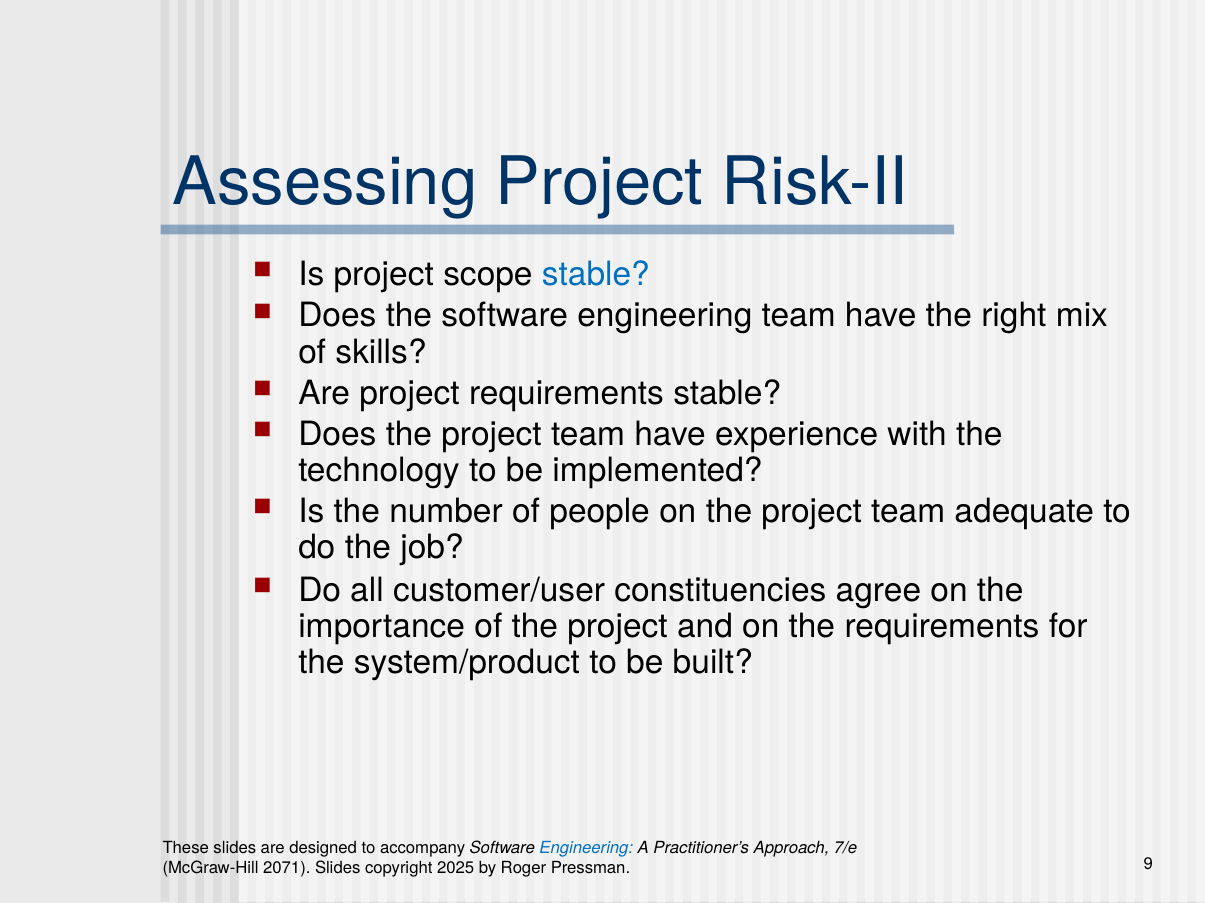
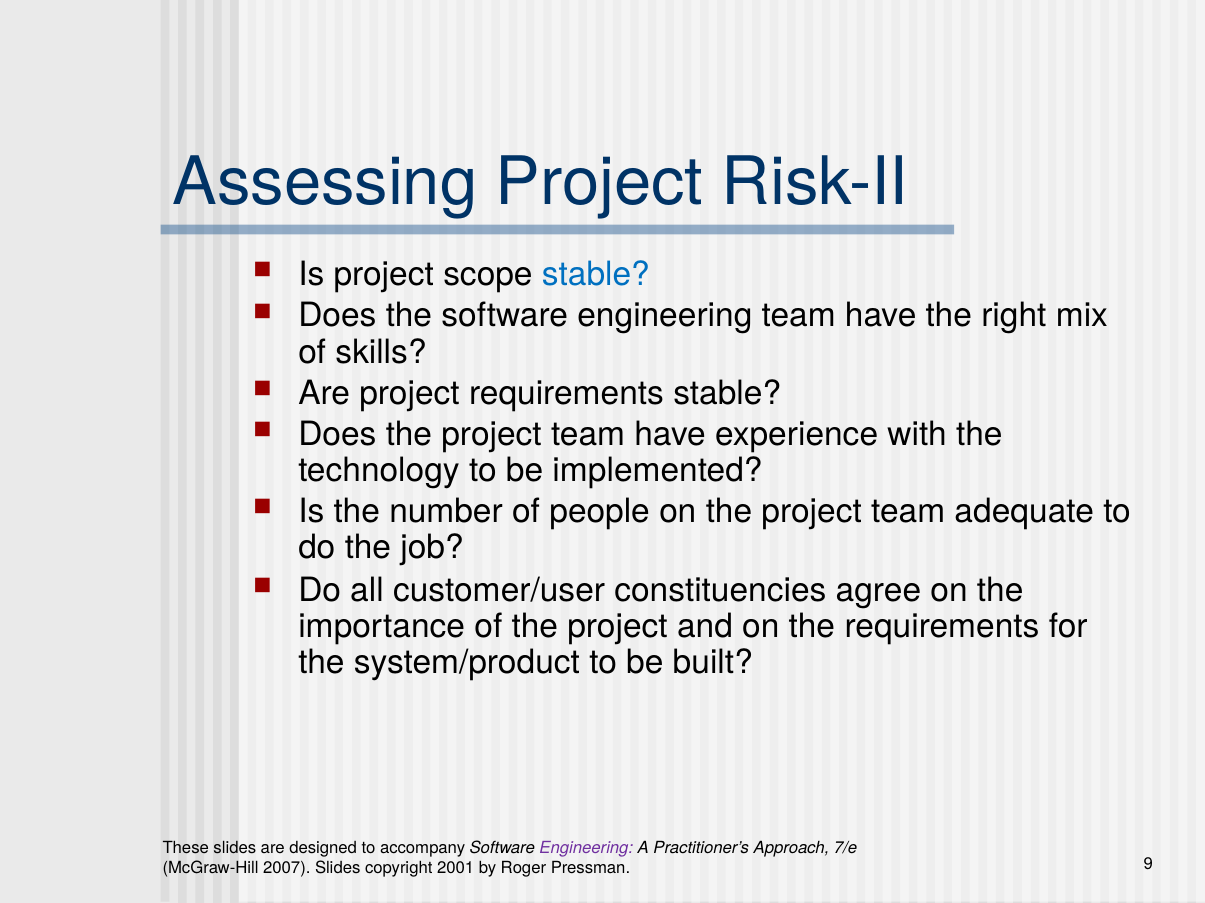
Engineering at (586, 849) colour: blue -> purple
2071: 2071 -> 2007
2025: 2025 -> 2001
